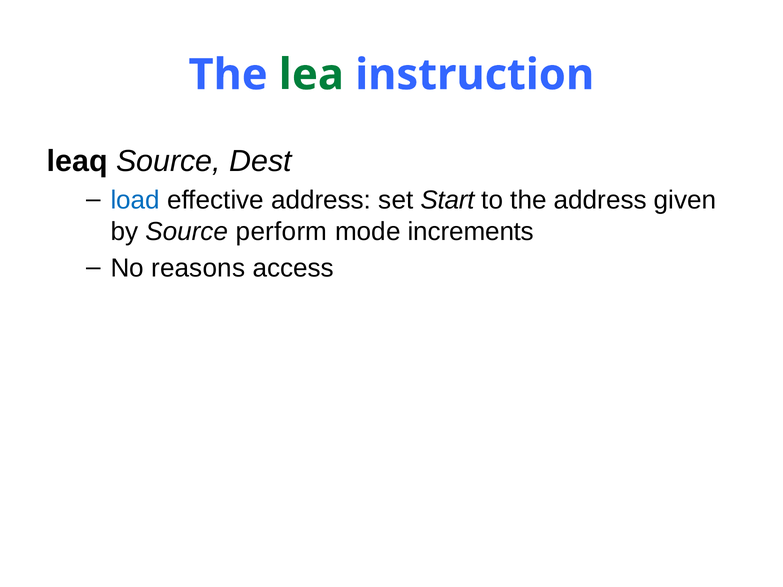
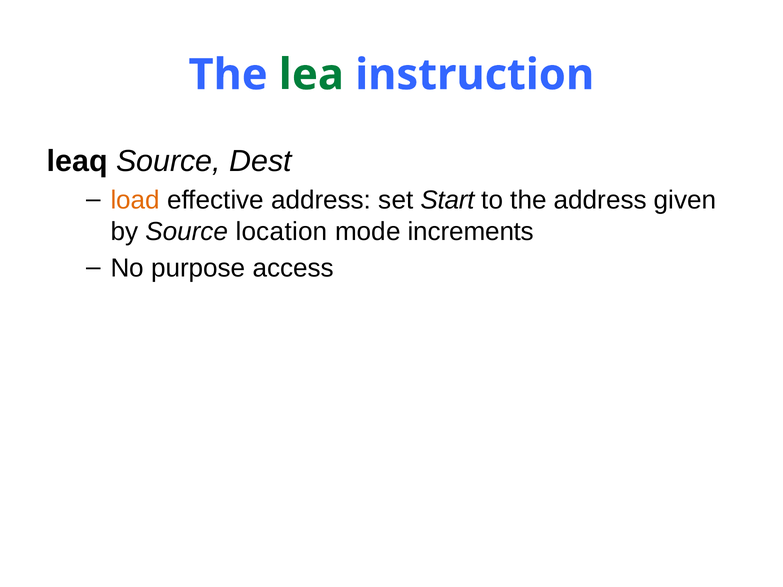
load colour: blue -> orange
perform: perform -> location
reasons: reasons -> purpose
